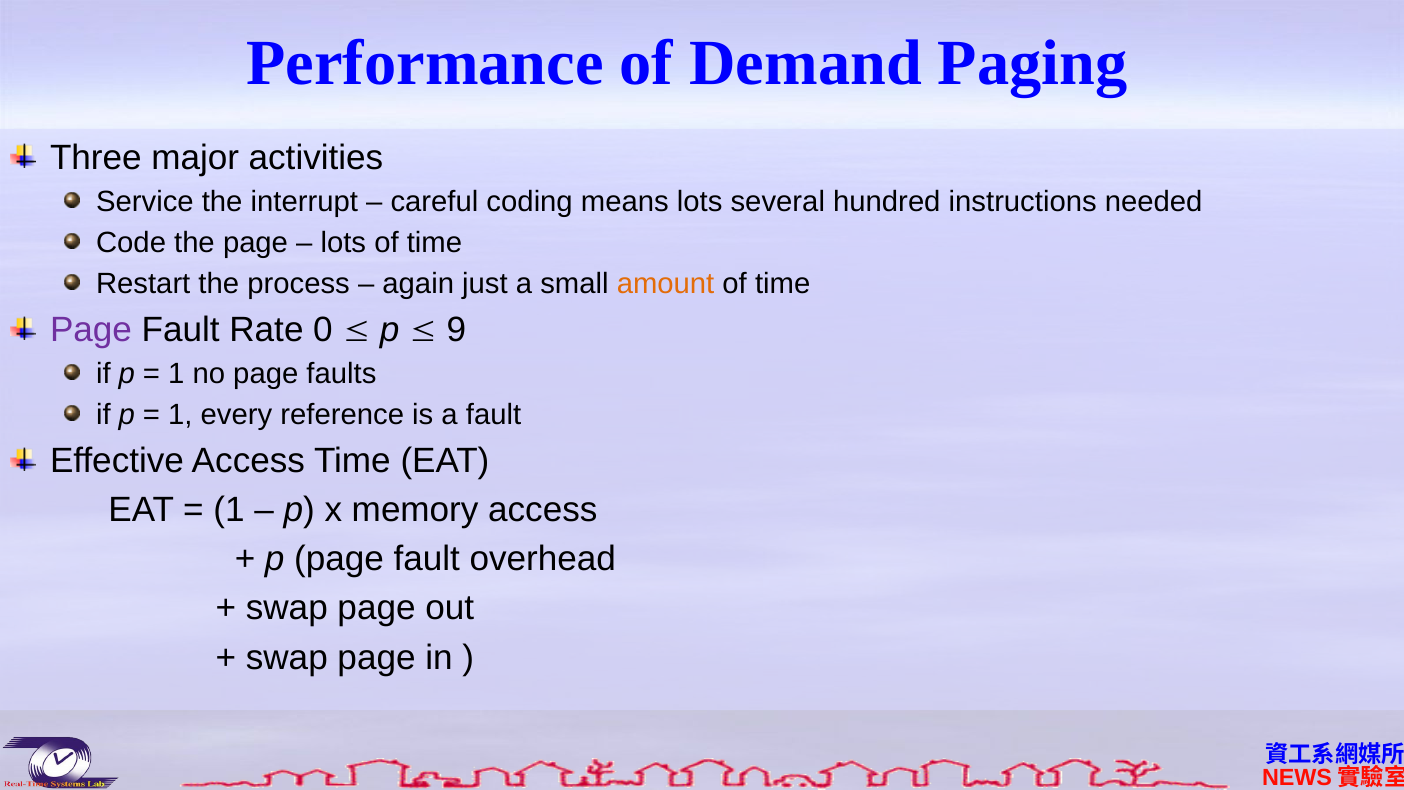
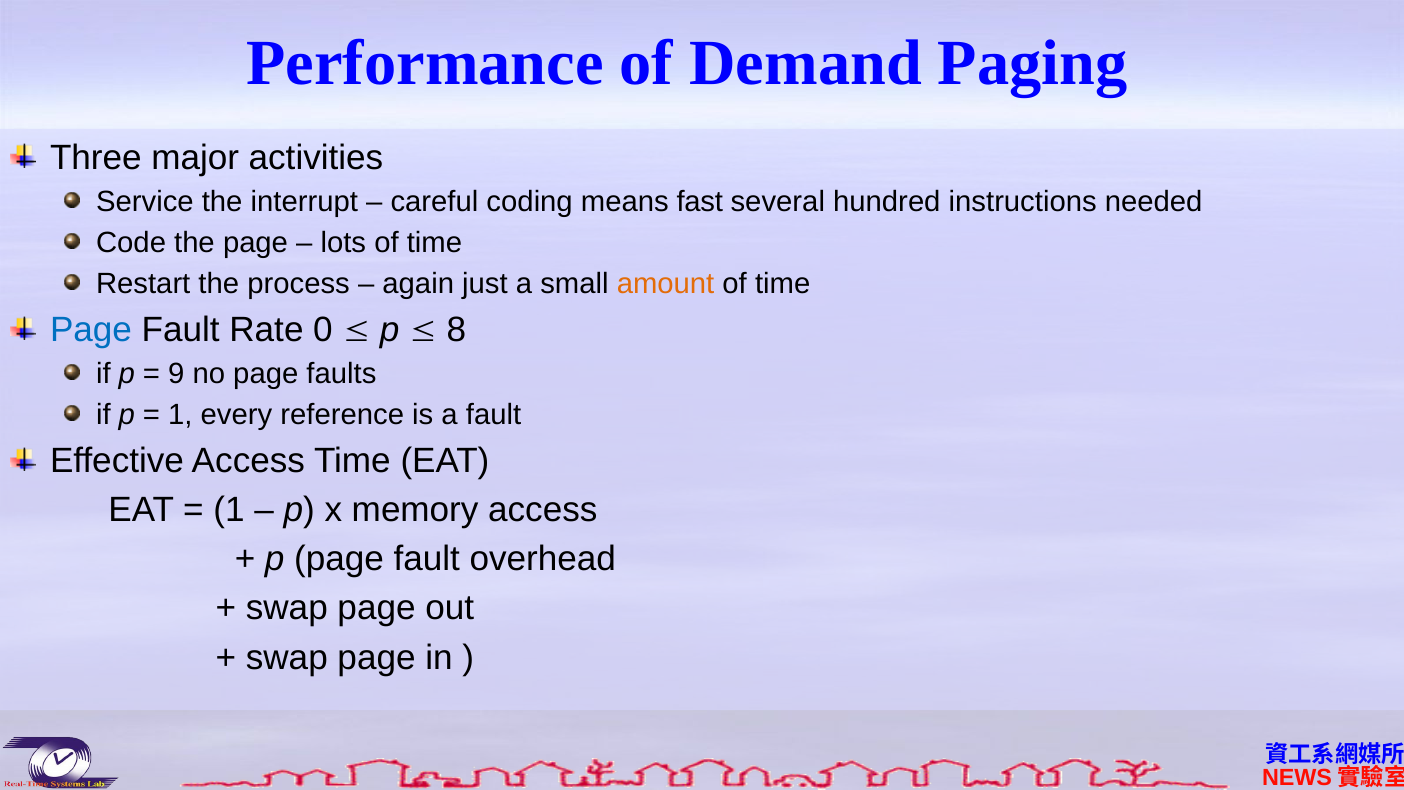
means lots: lots -> fast
Page at (91, 330) colour: purple -> blue
9: 9 -> 8
1 at (176, 374): 1 -> 9
